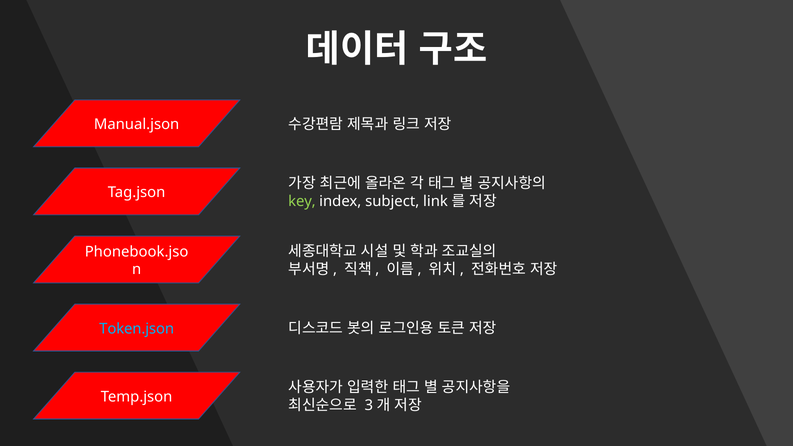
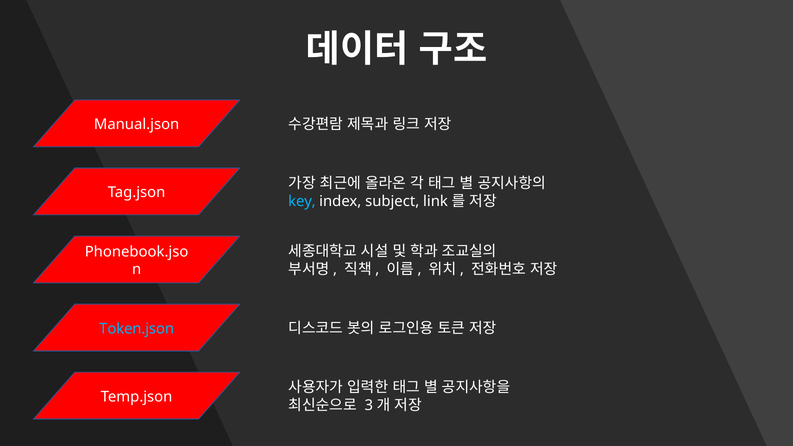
key colour: light green -> light blue
